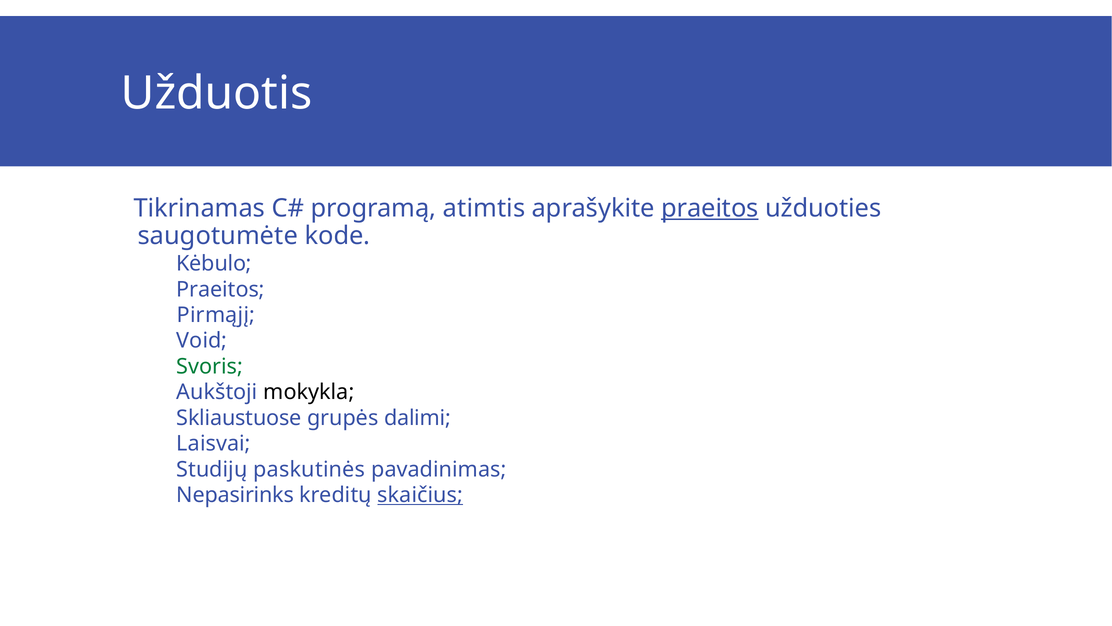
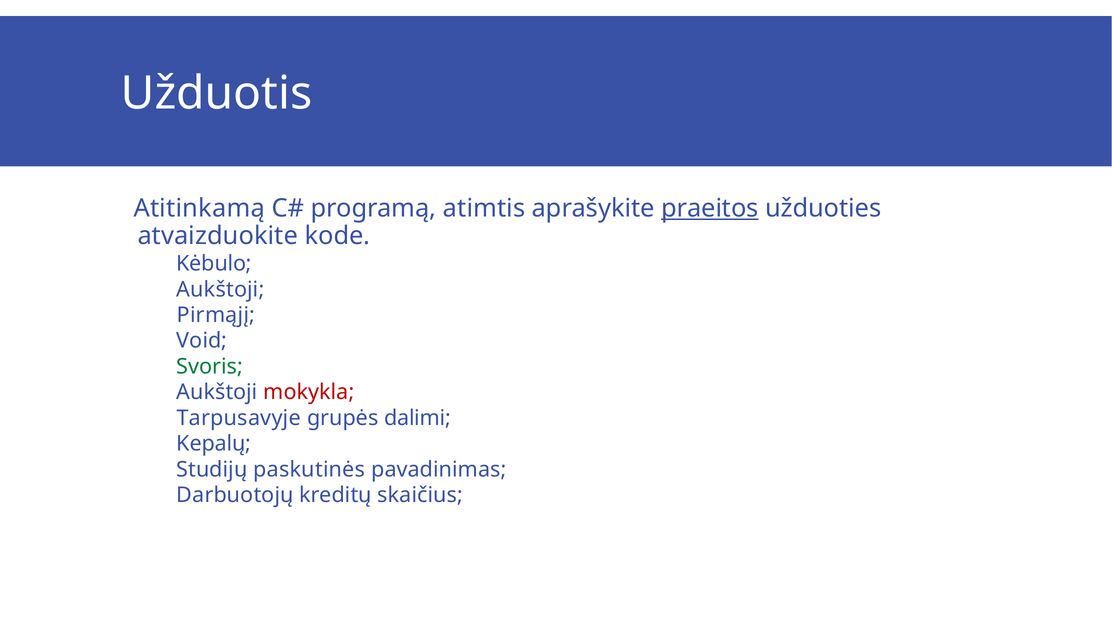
Tikrinamas: Tikrinamas -> Atitinkamą
saugotumėte: saugotumėte -> atvaizduokite
Praeitos at (221, 289): Praeitos -> Aukštoji
mokykla colour: black -> red
Skliaustuose: Skliaustuose -> Tarpusavyje
Laisvai: Laisvai -> Kepalų
Nepasirinks: Nepasirinks -> Darbuotojų
skaičius underline: present -> none
